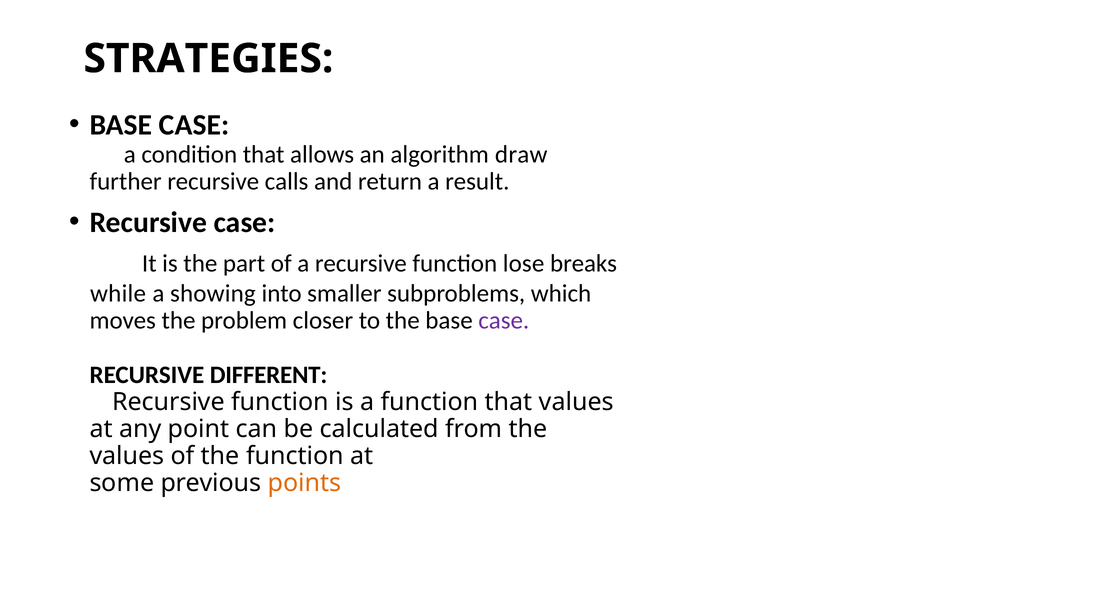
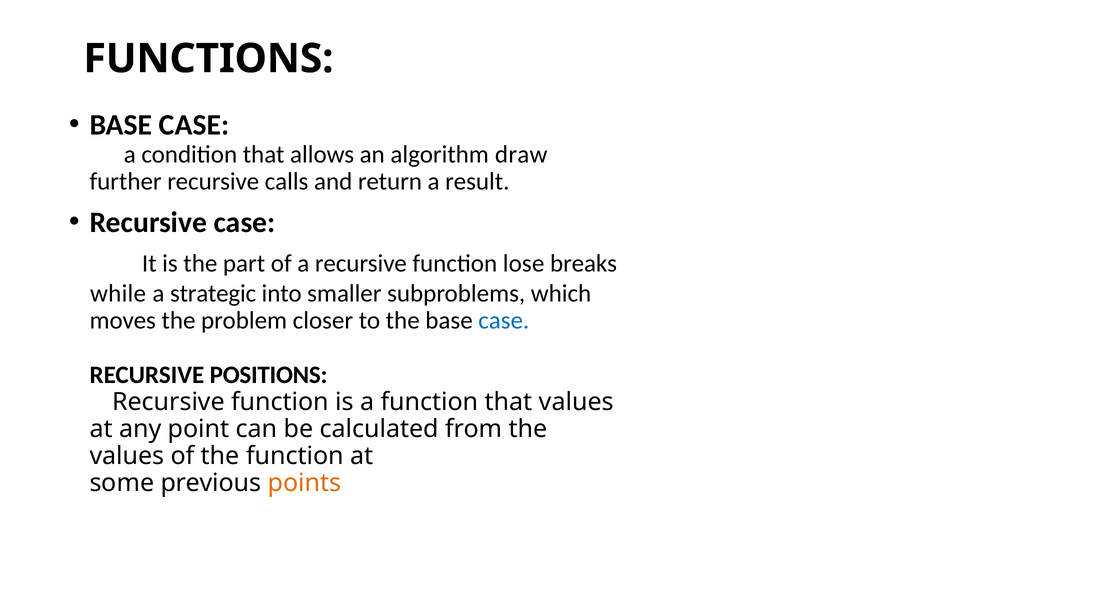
STRATEGIES: STRATEGIES -> FUNCTIONS
showing: showing -> strategic
case at (504, 321) colour: purple -> blue
DIFFERENT: DIFFERENT -> POSITIONS
